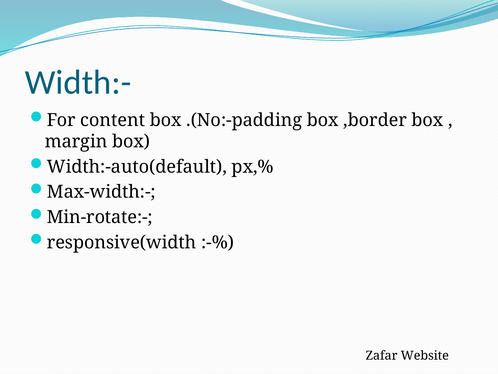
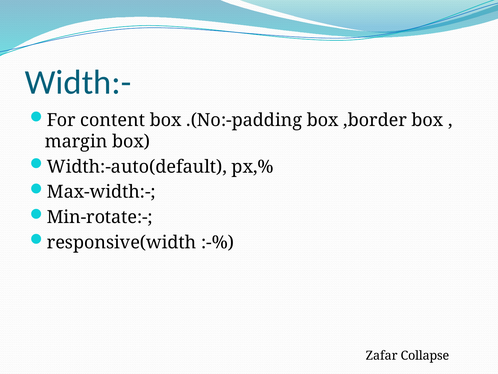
Website: Website -> Collapse
